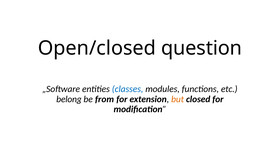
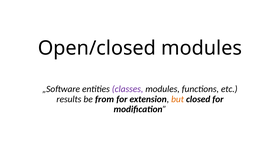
Open/closed question: question -> modules
classes colour: blue -> purple
belong: belong -> results
